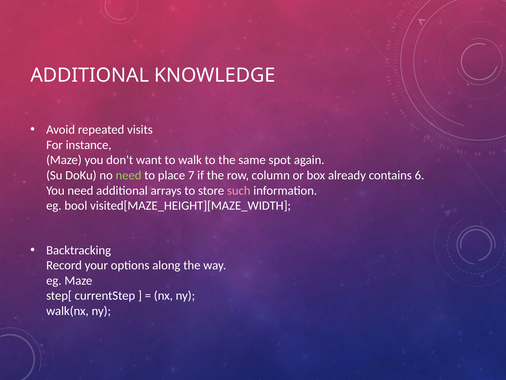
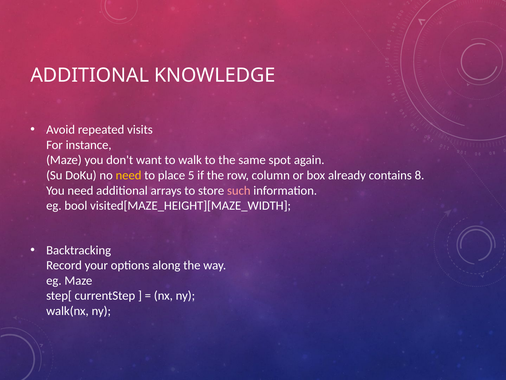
need at (129, 175) colour: light green -> yellow
7: 7 -> 5
6: 6 -> 8
